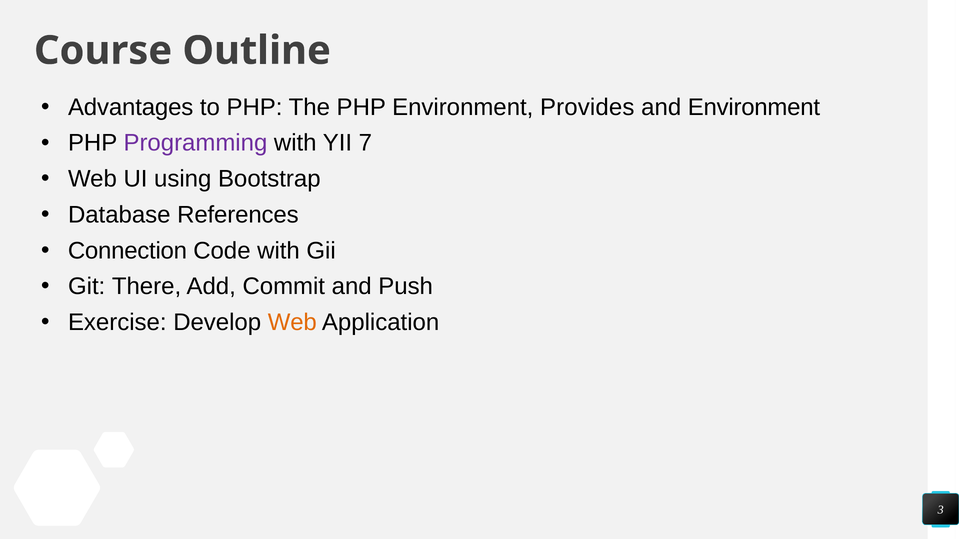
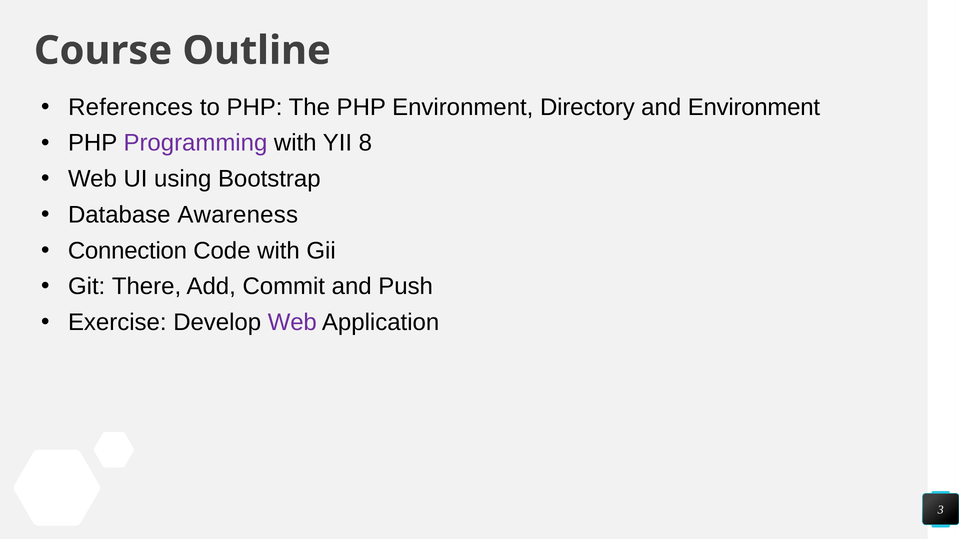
Advantages: Advantages -> References
Provides: Provides -> Directory
7: 7 -> 8
References: References -> Awareness
Web at (292, 323) colour: orange -> purple
